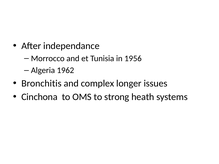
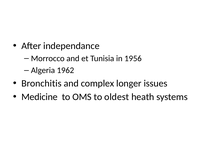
Cinchona: Cinchona -> Medicine
strong: strong -> oldest
